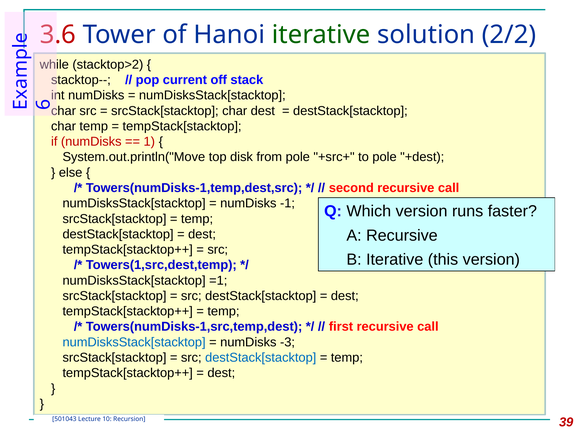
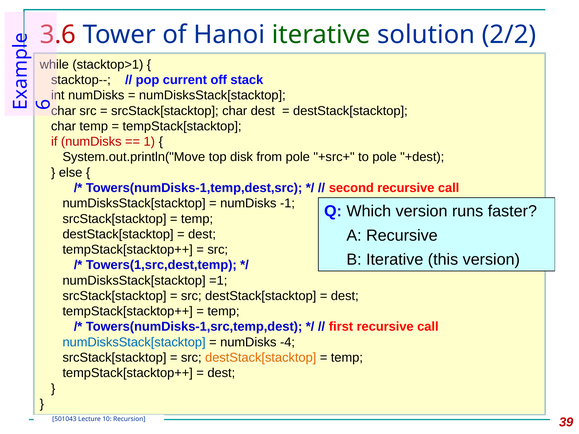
stacktop>2: stacktop>2 -> stacktop>1
-3: -3 -> -4
destStack[stacktop at (261, 358) colour: blue -> orange
